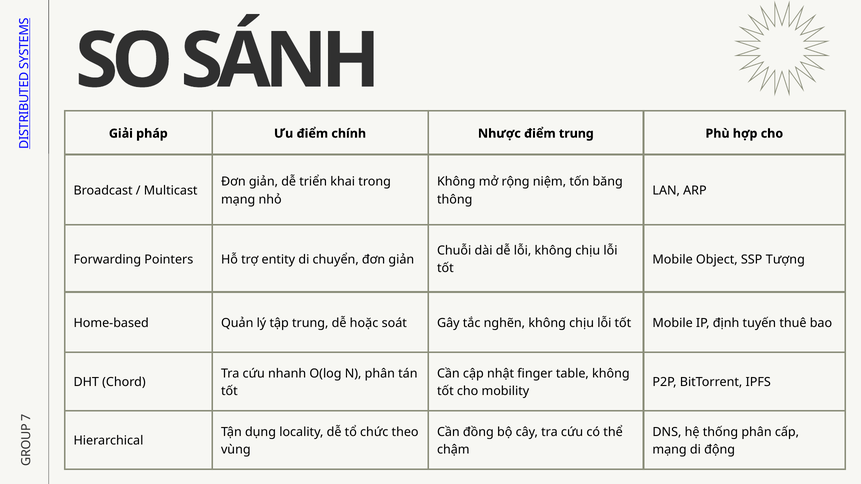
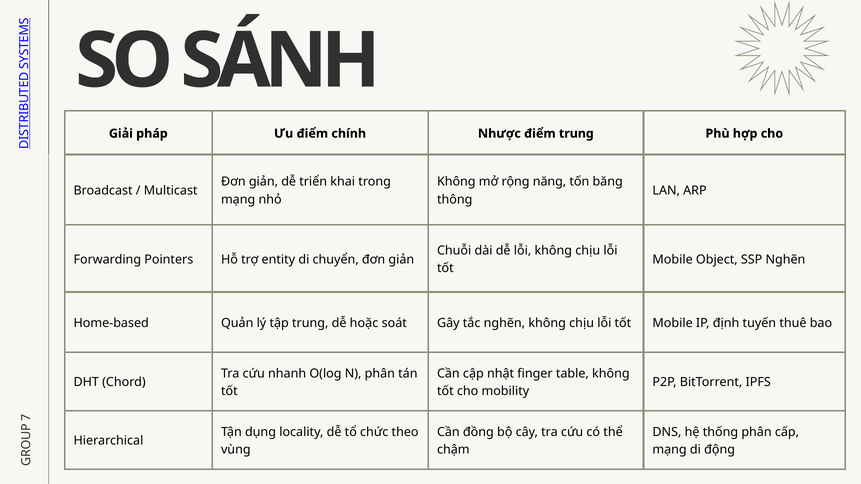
niệm: niệm -> năng
SSP Tượng: Tượng -> Nghẽn
